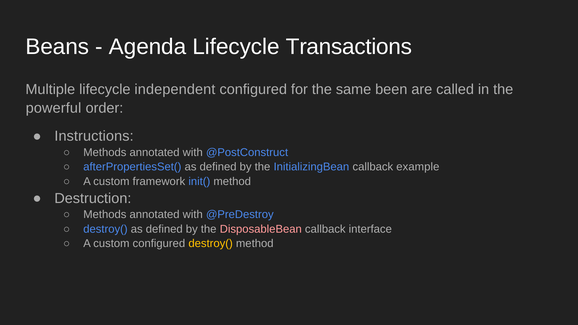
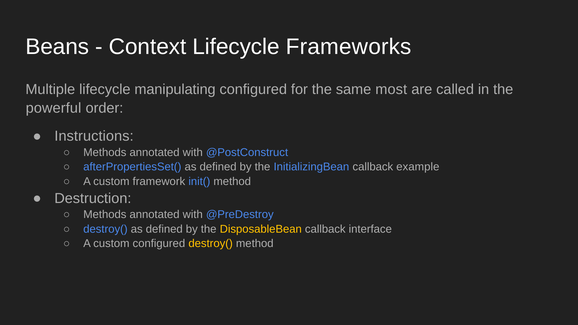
Agenda: Agenda -> Context
Transactions: Transactions -> Frameworks
independent: independent -> manipulating
been: been -> most
DisposableBean colour: pink -> yellow
